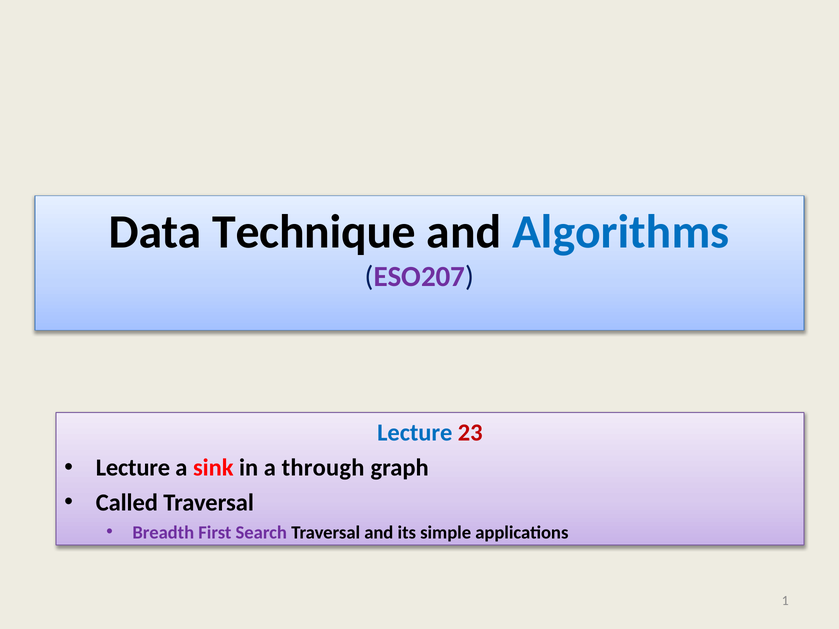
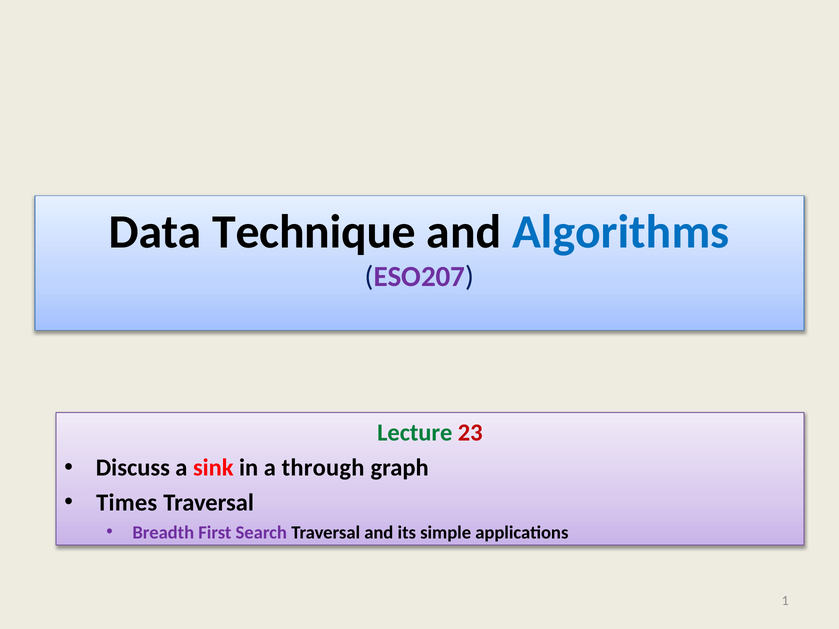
Lecture at (415, 433) colour: blue -> green
Lecture at (133, 468): Lecture -> Discuss
Called: Called -> Times
